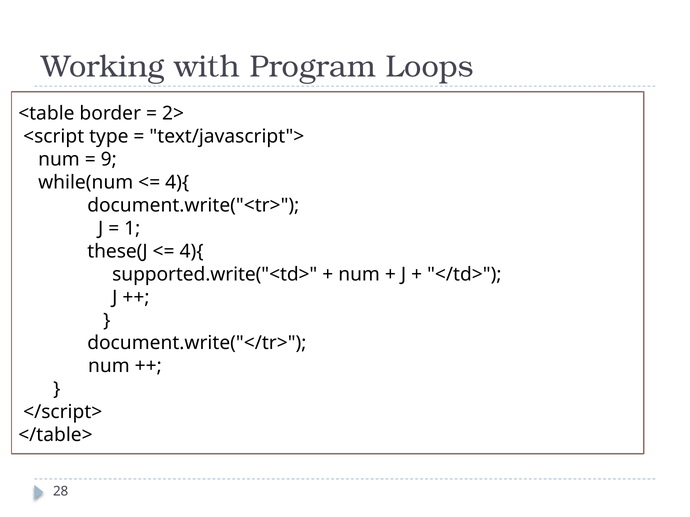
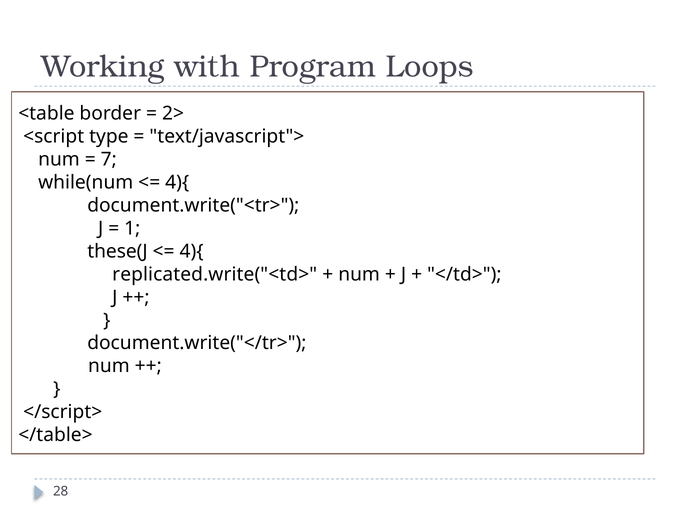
9: 9 -> 7
supported.write("<td>: supported.write("<td> -> replicated.write("<td>
